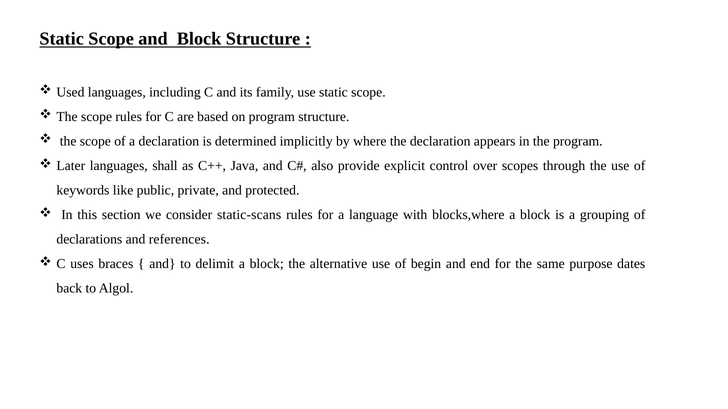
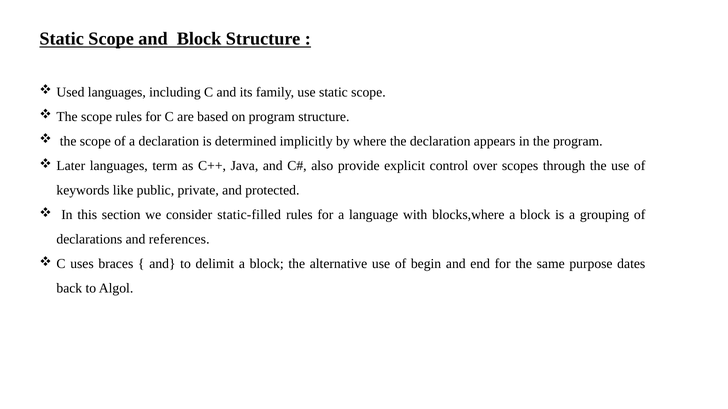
shall: shall -> term
static-scans: static-scans -> static-filled
